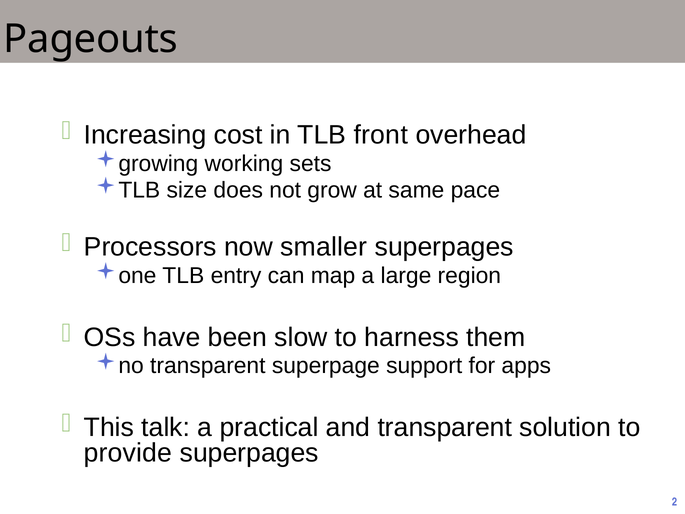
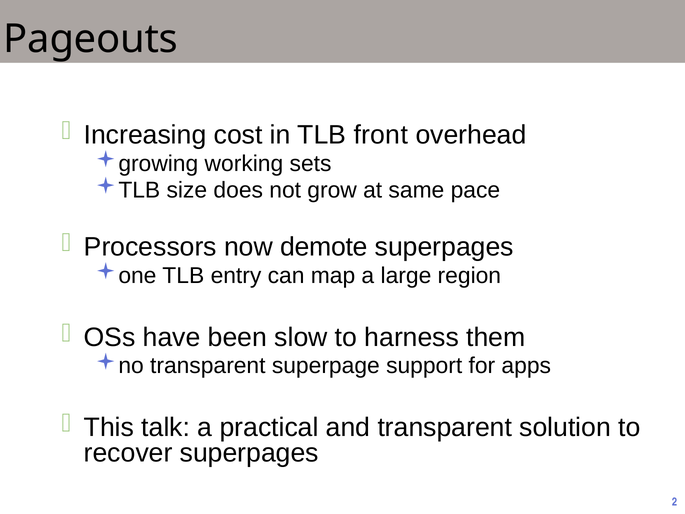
smaller: smaller -> demote
provide: provide -> recover
